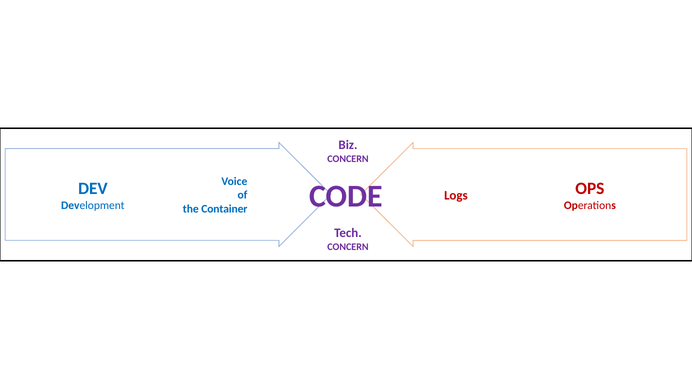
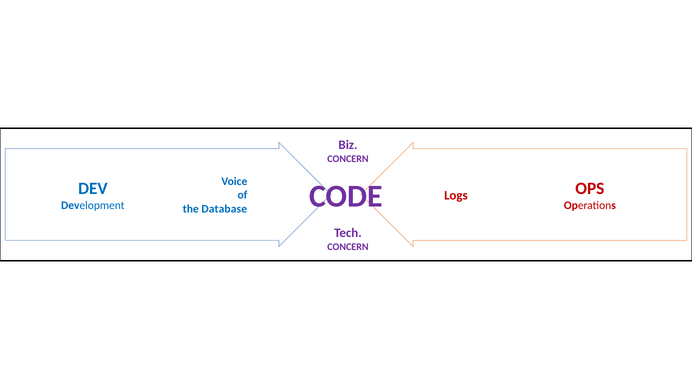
Container: Container -> Database
